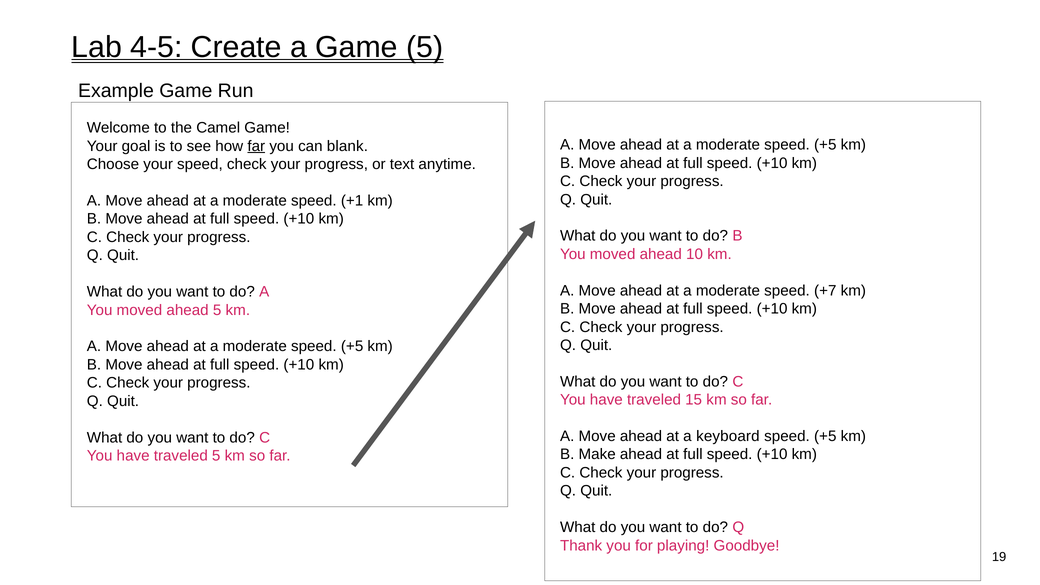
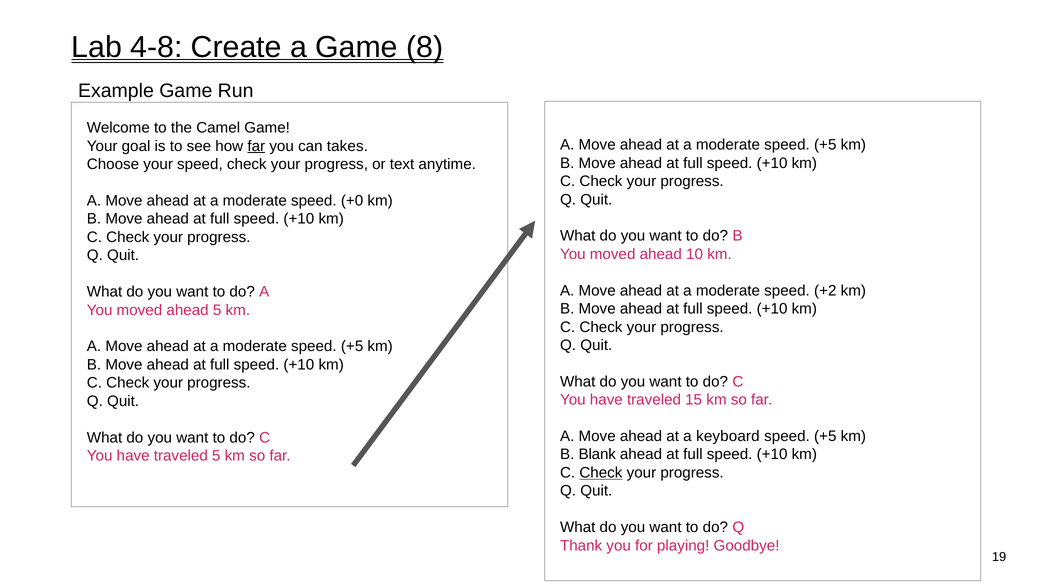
4-5: 4-5 -> 4-8
Game 5: 5 -> 8
blank: blank -> takes
+1: +1 -> +0
+7: +7 -> +2
Make: Make -> Blank
Check at (601, 473) underline: none -> present
